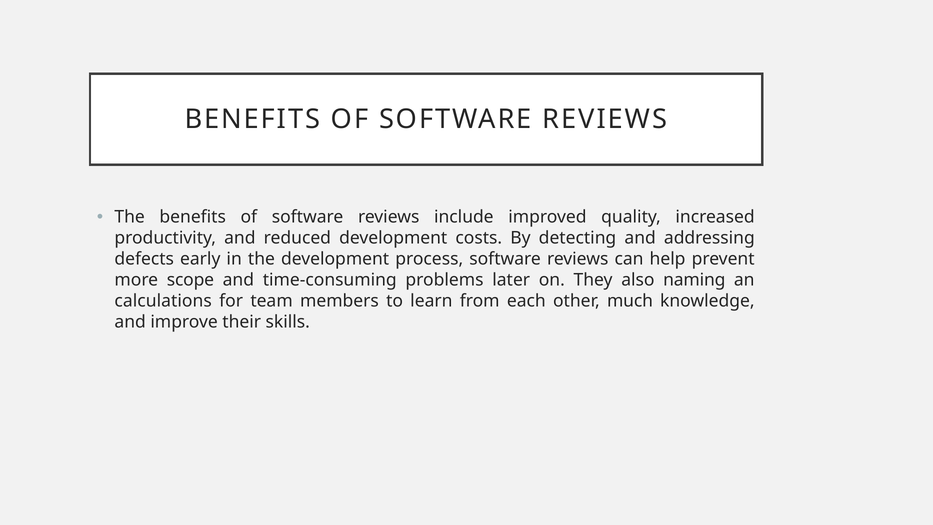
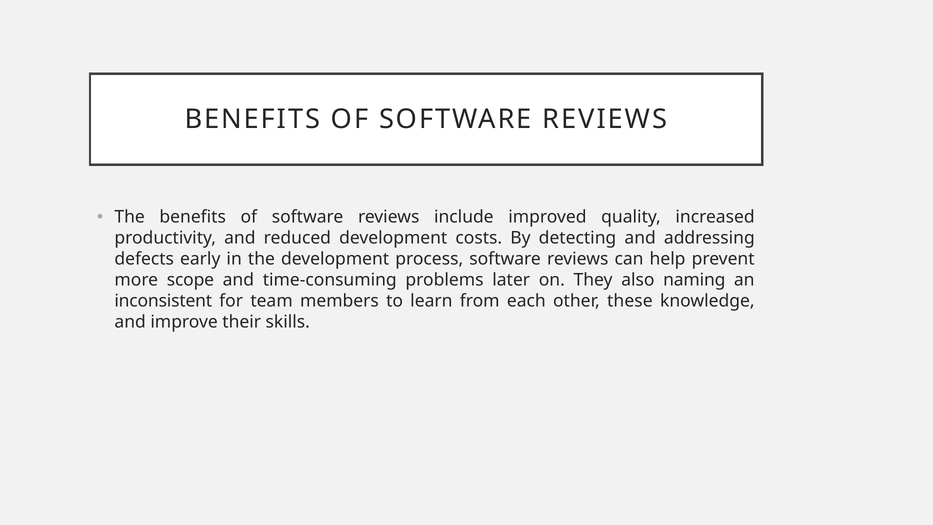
calculations: calculations -> inconsistent
much: much -> these
